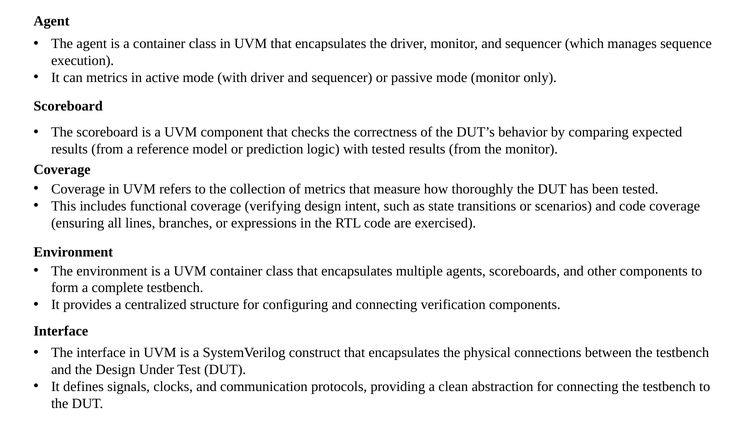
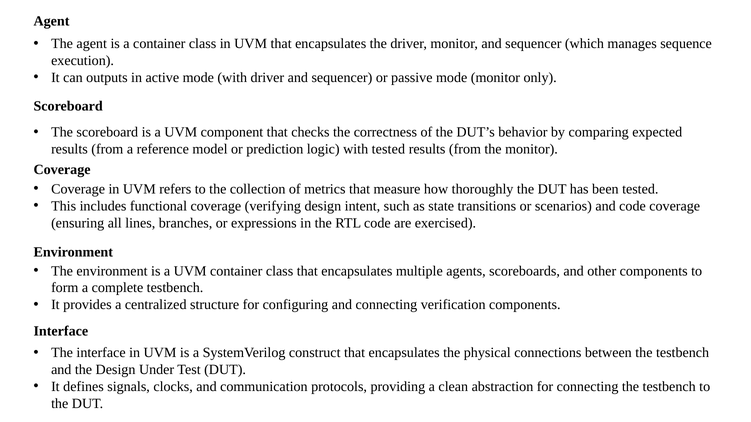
can metrics: metrics -> outputs
